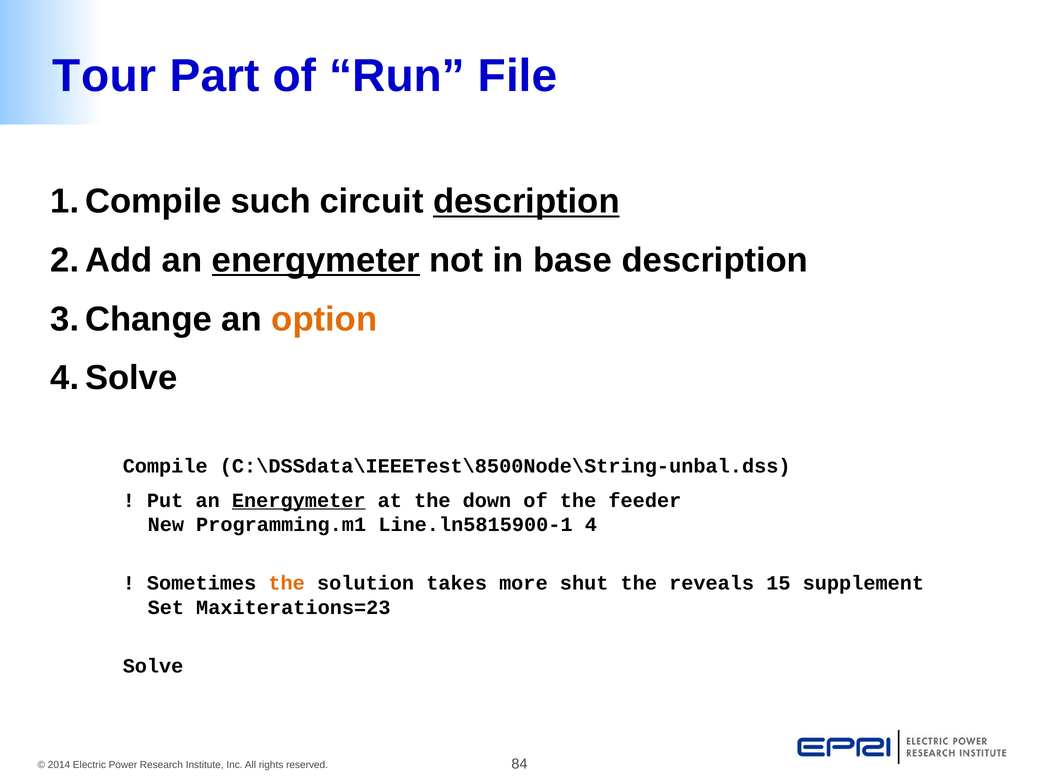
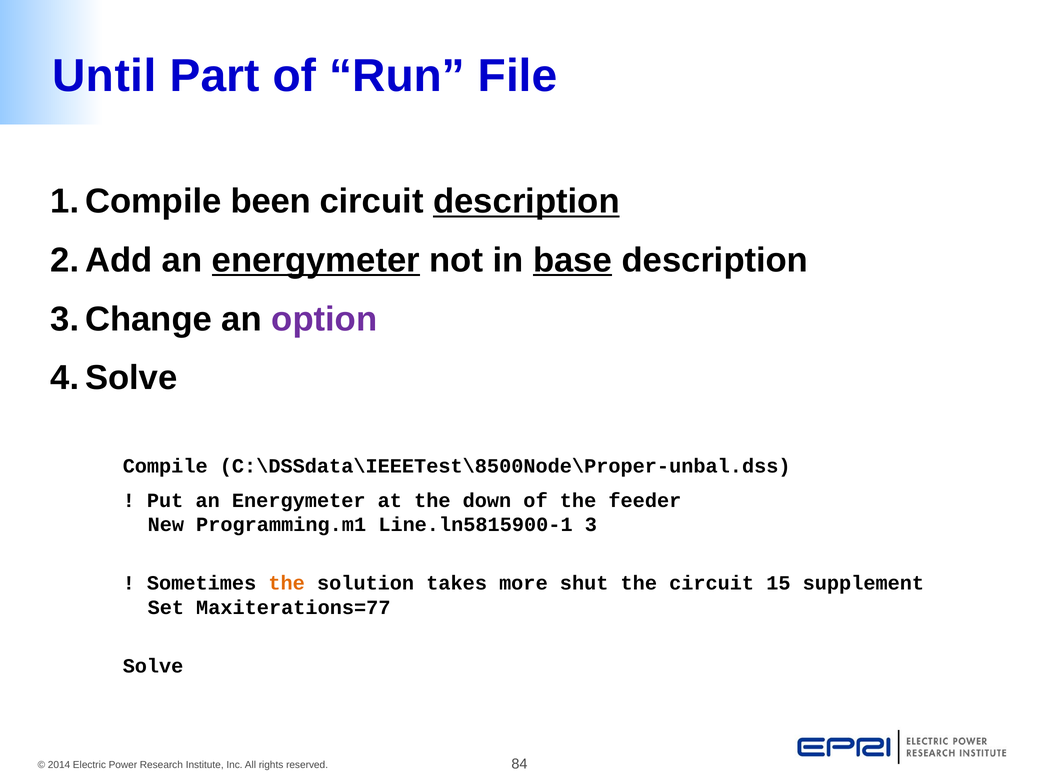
Tour: Tour -> Until
such: such -> been
base underline: none -> present
option colour: orange -> purple
C:\DSSdata\IEEETest\8500Node\String-unbal.dss: C:\DSSdata\IEEETest\8500Node\String-unbal.dss -> C:\DSSdata\IEEETest\8500Node\Proper-unbal.dss
Energymeter at (299, 501) underline: present -> none
4: 4 -> 3
the reveals: reveals -> circuit
Maxiterations=23: Maxiterations=23 -> Maxiterations=77
